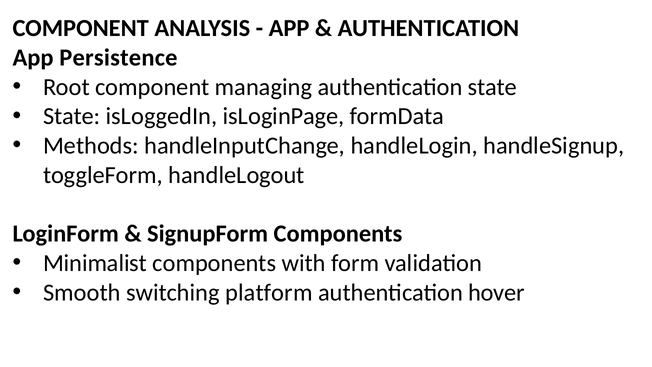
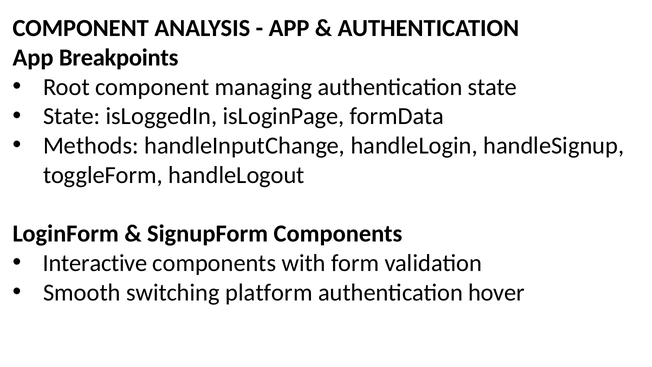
Persistence: Persistence -> Breakpoints
Minimalist: Minimalist -> Interactive
